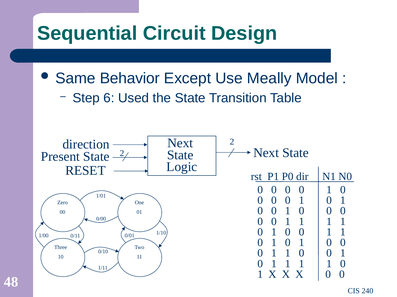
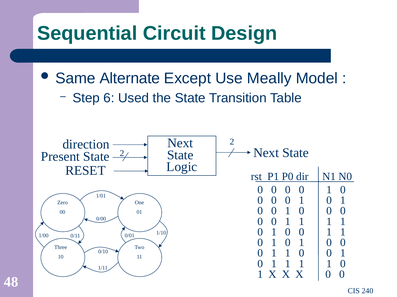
Behavior: Behavior -> Alternate
